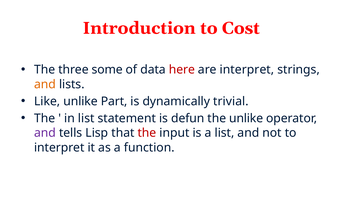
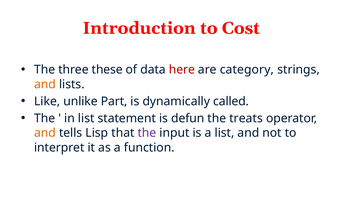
some: some -> these
are interpret: interpret -> category
trivial: trivial -> called
the unlike: unlike -> treats
and at (45, 133) colour: purple -> orange
the at (147, 133) colour: red -> purple
